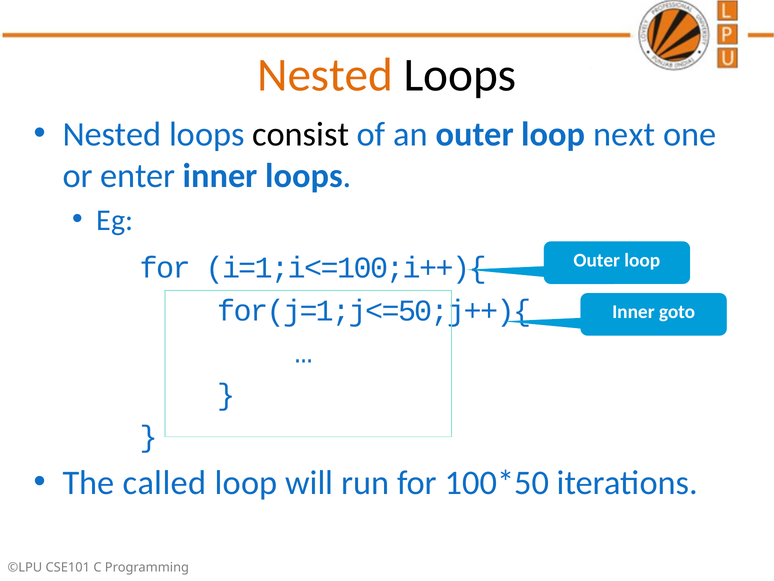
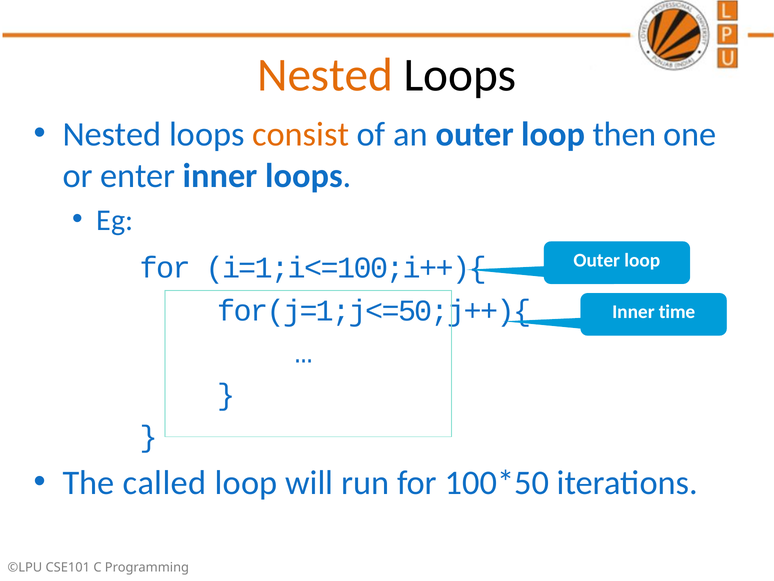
consist colour: black -> orange
next: next -> then
goto: goto -> time
